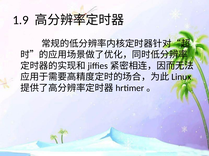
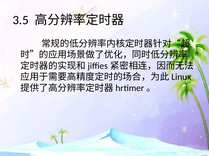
1.9: 1.9 -> 3.5
